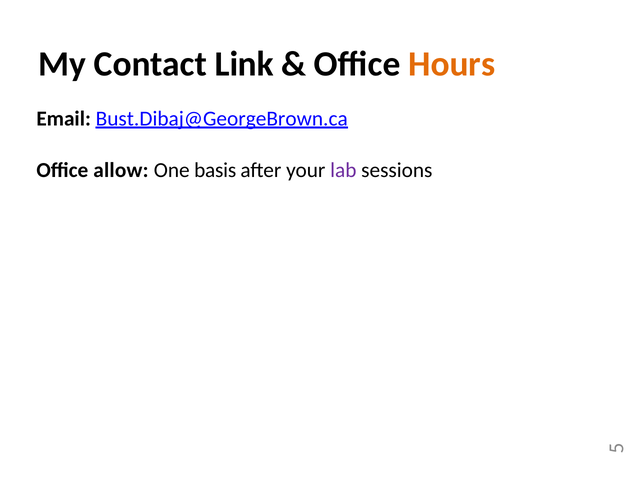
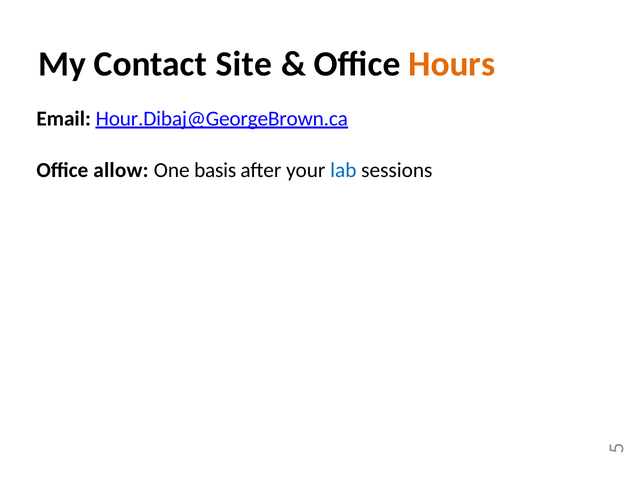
Link: Link -> Site
Bust.Dibaj@GeorgeBrown.ca: Bust.Dibaj@GeorgeBrown.ca -> Hour.Dibaj@GeorgeBrown.ca
lab colour: purple -> blue
